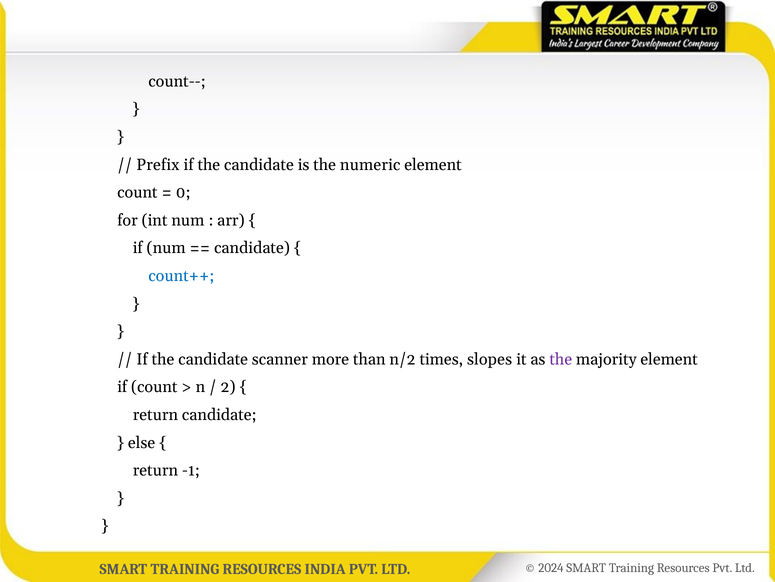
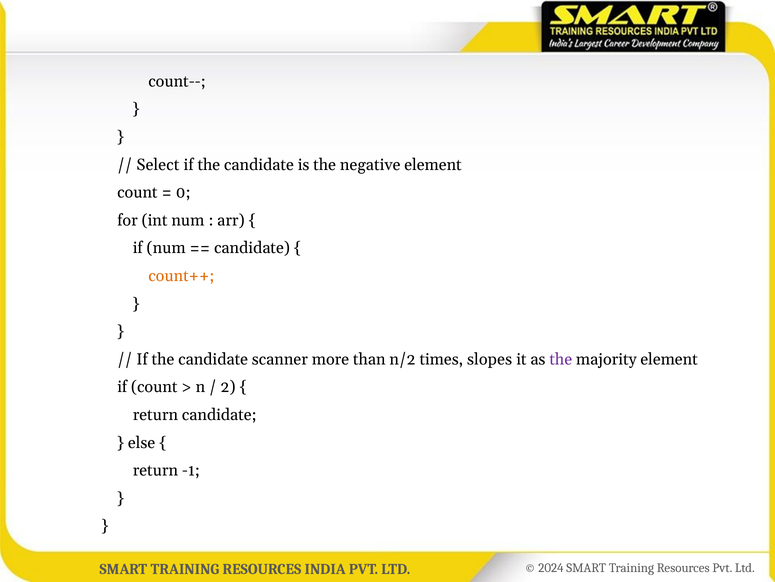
Prefix: Prefix -> Select
numeric: numeric -> negative
count++ colour: blue -> orange
